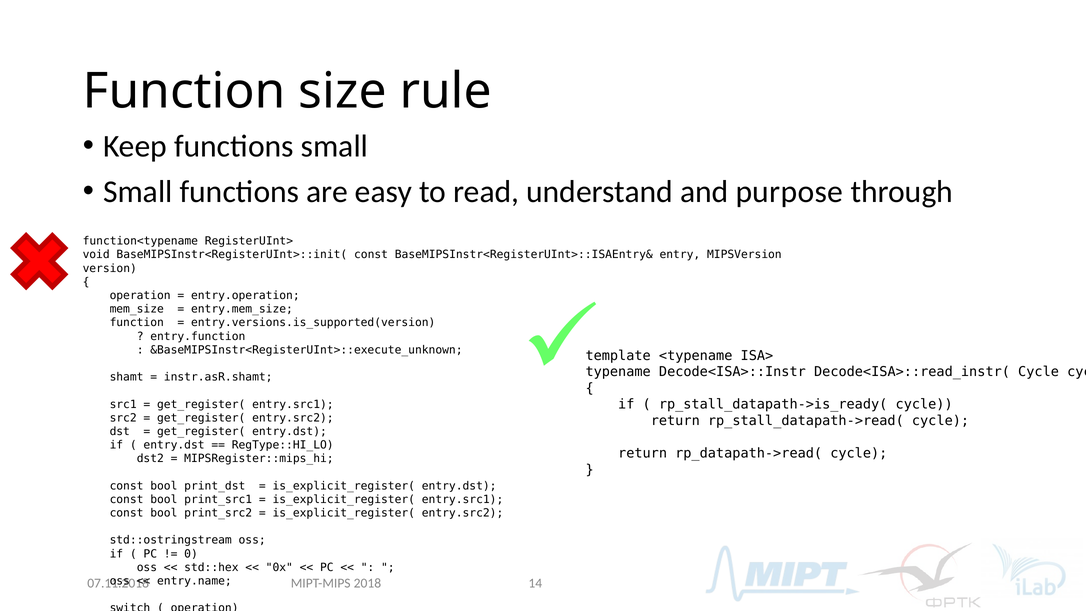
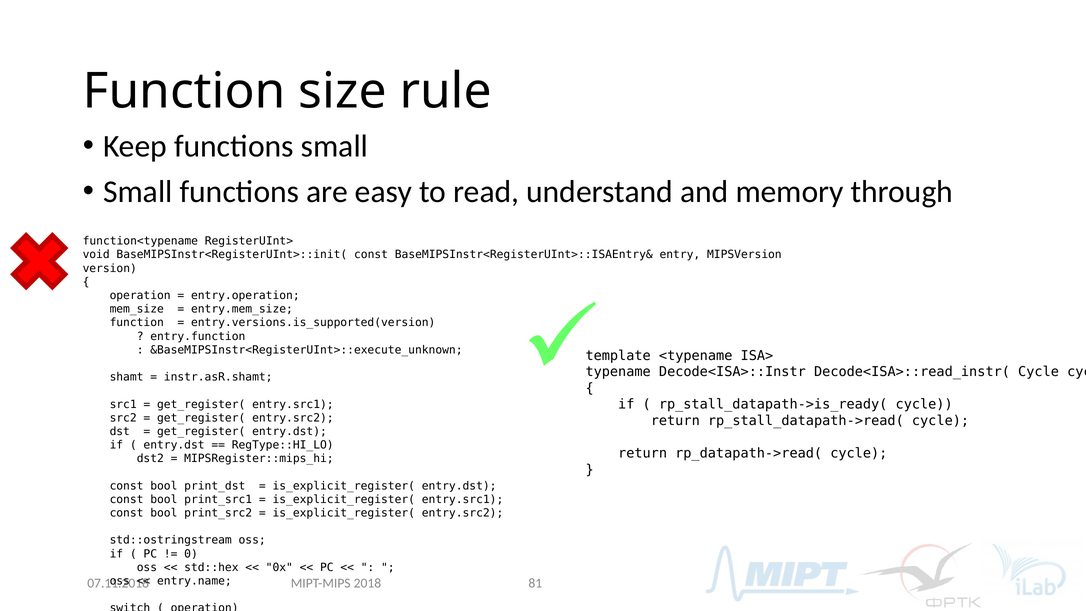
purpose: purpose -> memory
14: 14 -> 81
